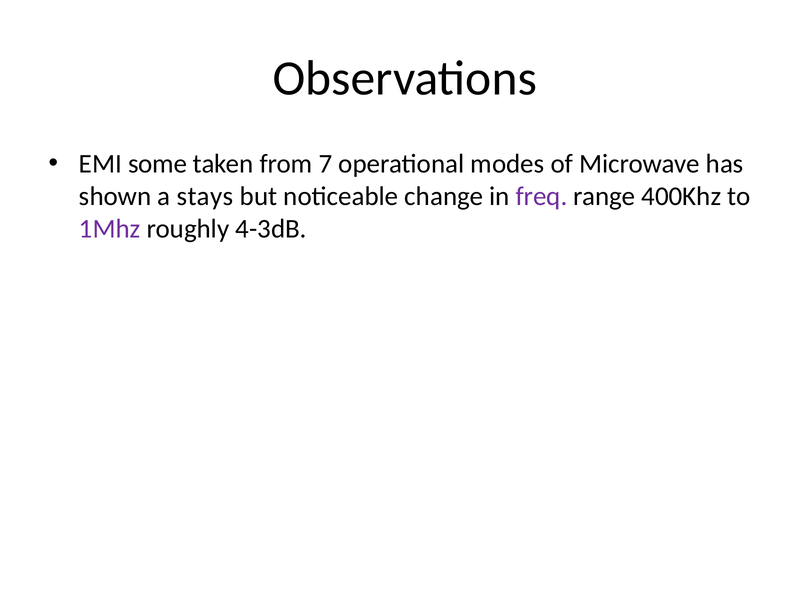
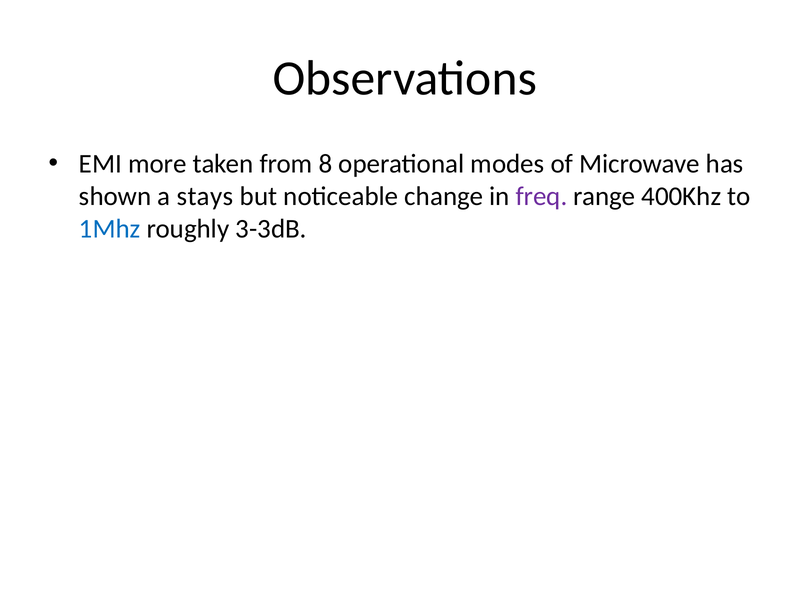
some: some -> more
7: 7 -> 8
1Mhz colour: purple -> blue
4-3dB: 4-3dB -> 3-3dB
